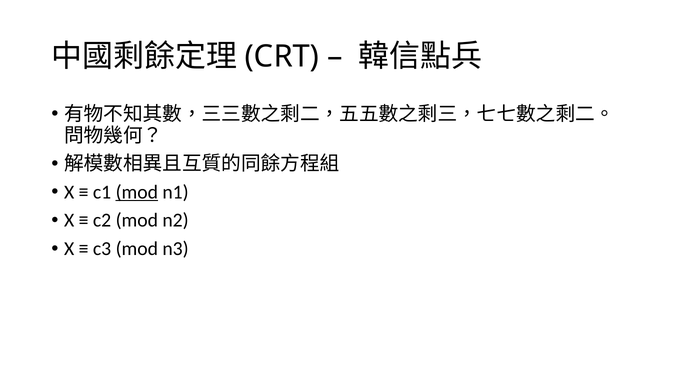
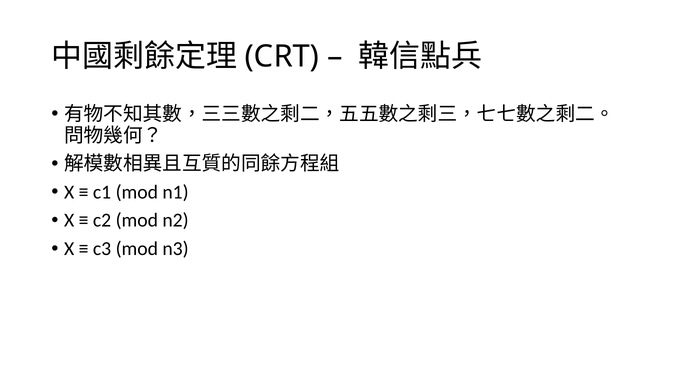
mod at (137, 192) underline: present -> none
